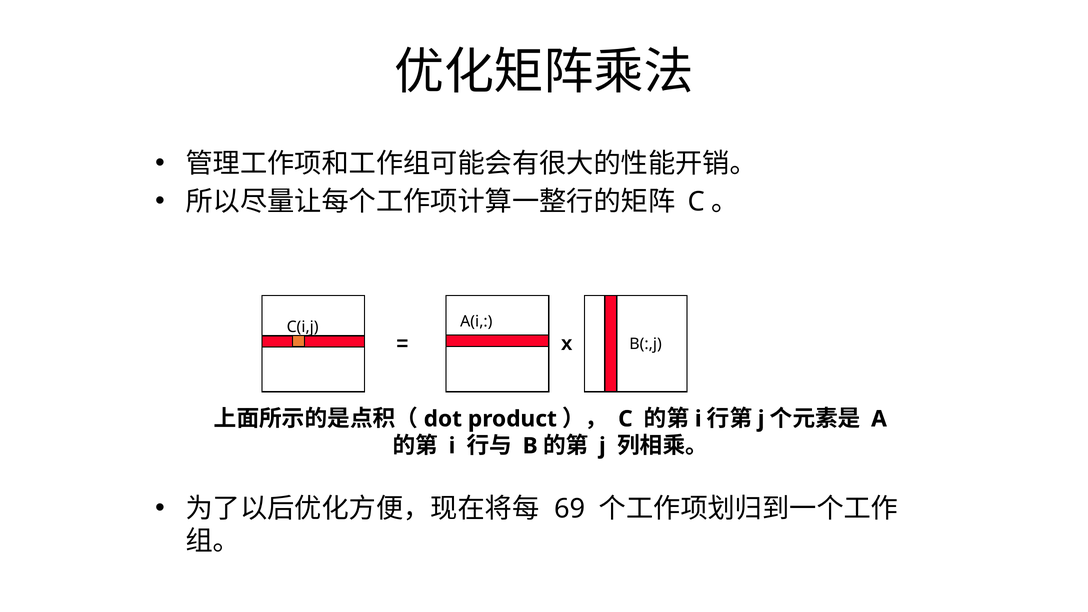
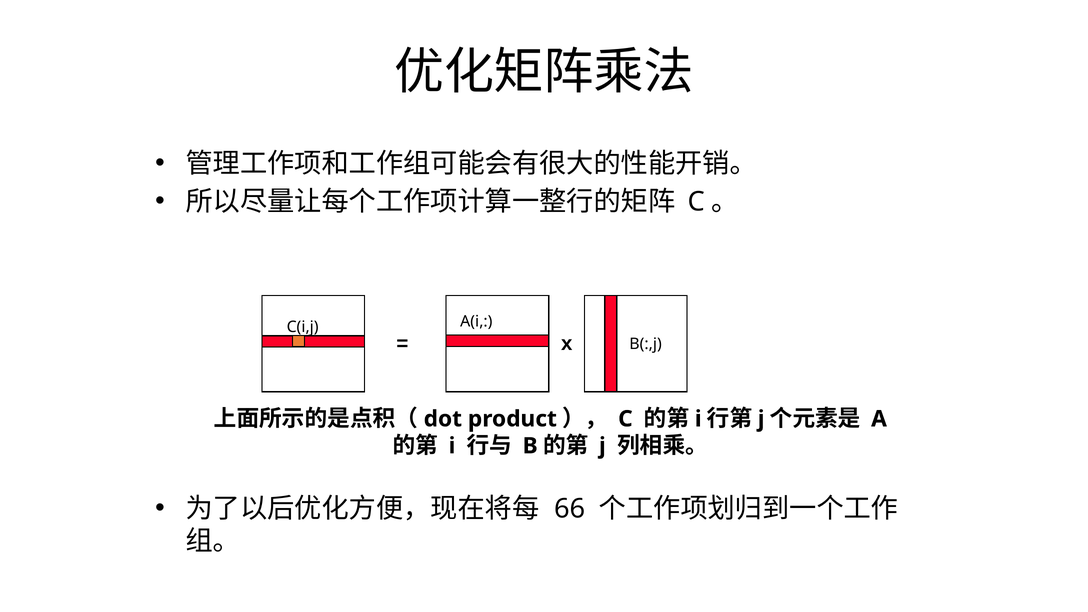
69: 69 -> 66
